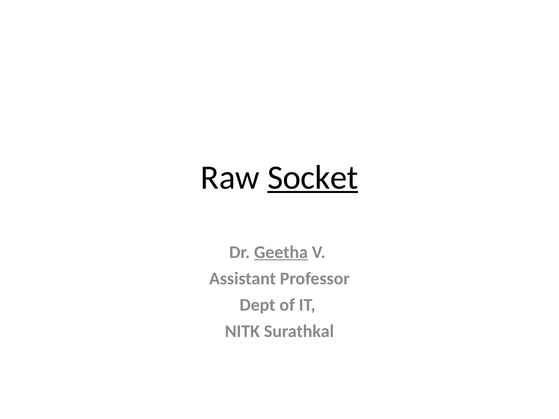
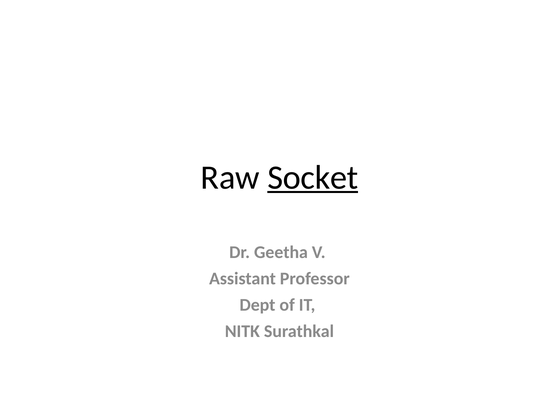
Geetha underline: present -> none
